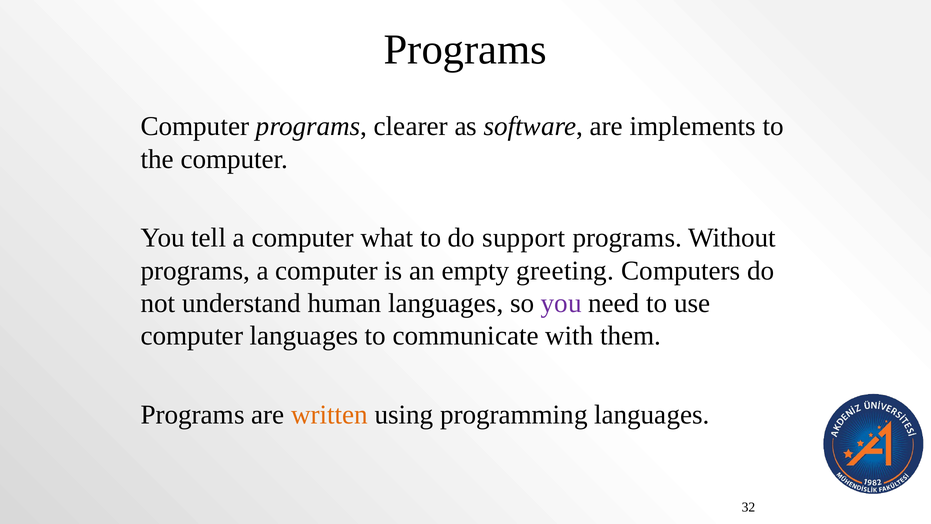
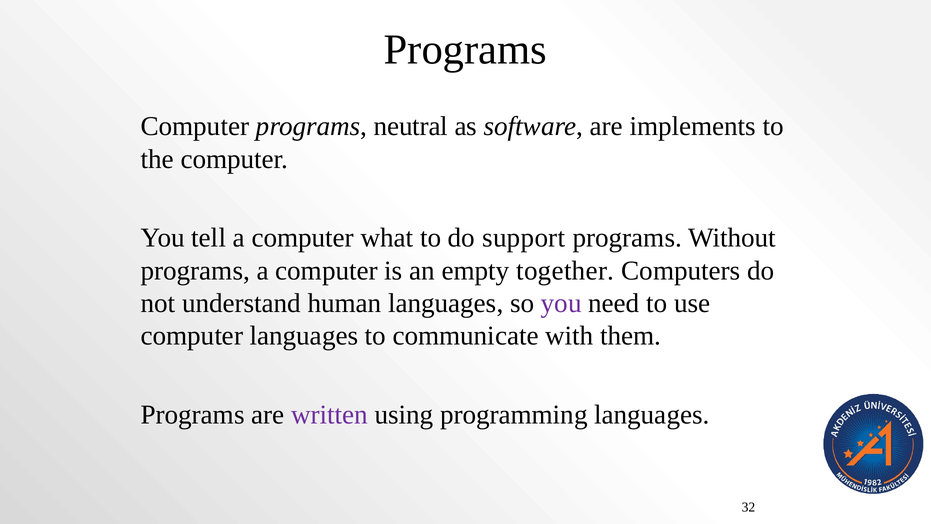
clearer: clearer -> neutral
greeting: greeting -> together
written colour: orange -> purple
